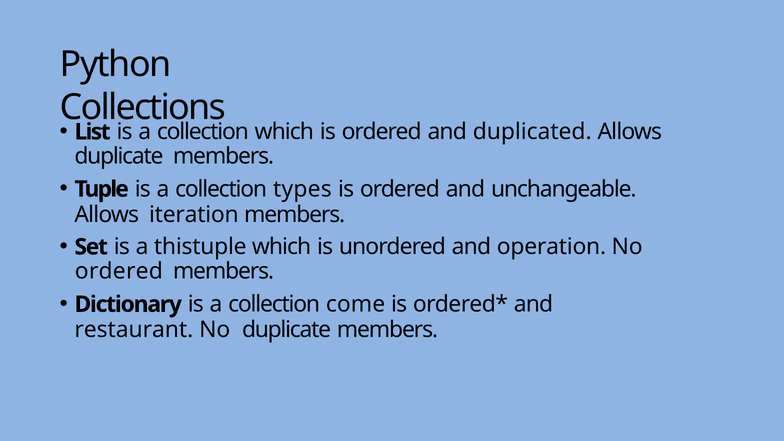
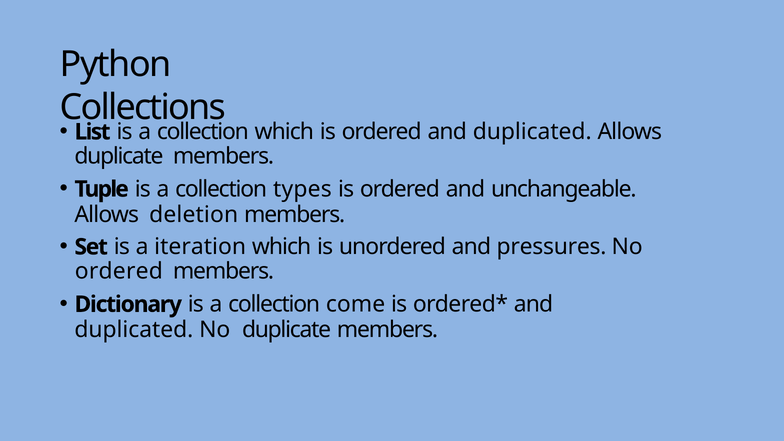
iteration: iteration -> deletion
thistuple: thistuple -> iteration
operation: operation -> pressures
restaurant at (134, 330): restaurant -> duplicated
